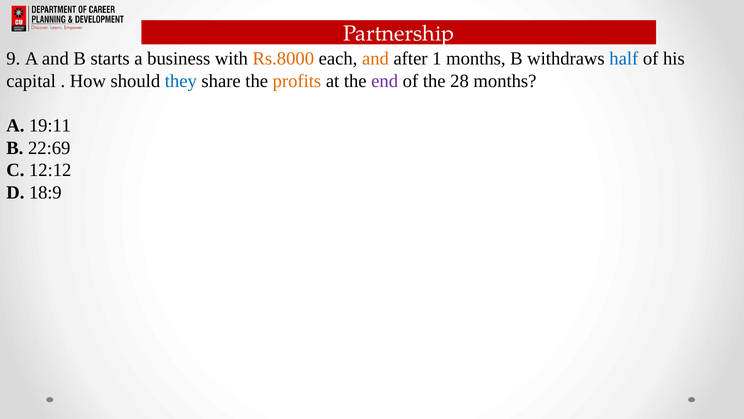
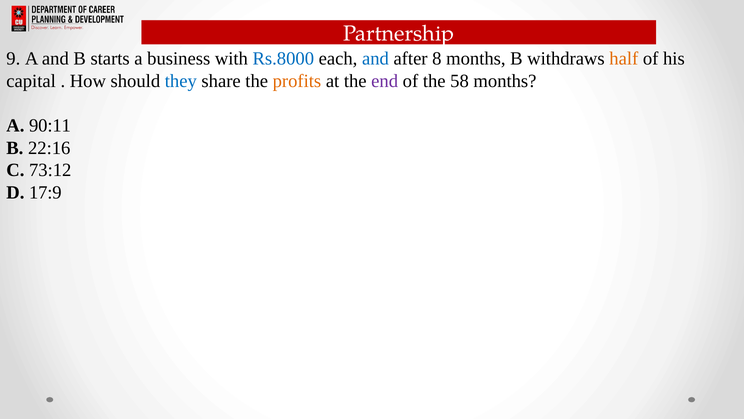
Rs.8000 colour: orange -> blue
and at (375, 58) colour: orange -> blue
1: 1 -> 8
half colour: blue -> orange
28: 28 -> 58
19:11: 19:11 -> 90:11
22:69: 22:69 -> 22:16
12:12: 12:12 -> 73:12
18:9: 18:9 -> 17:9
